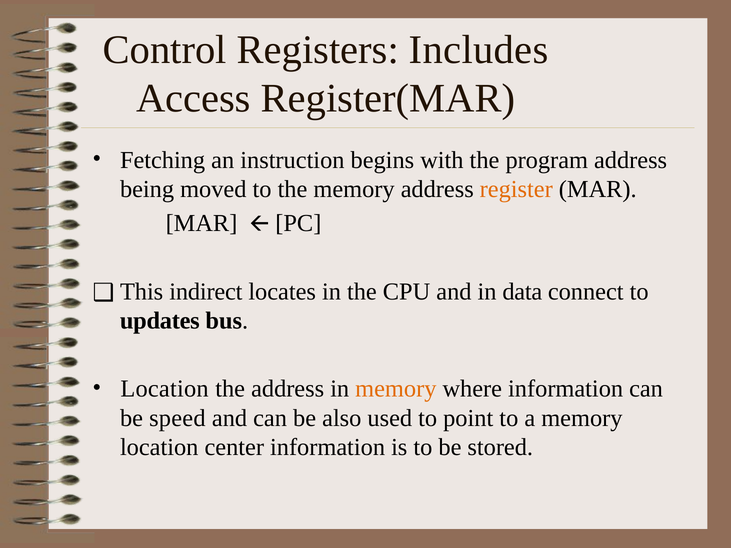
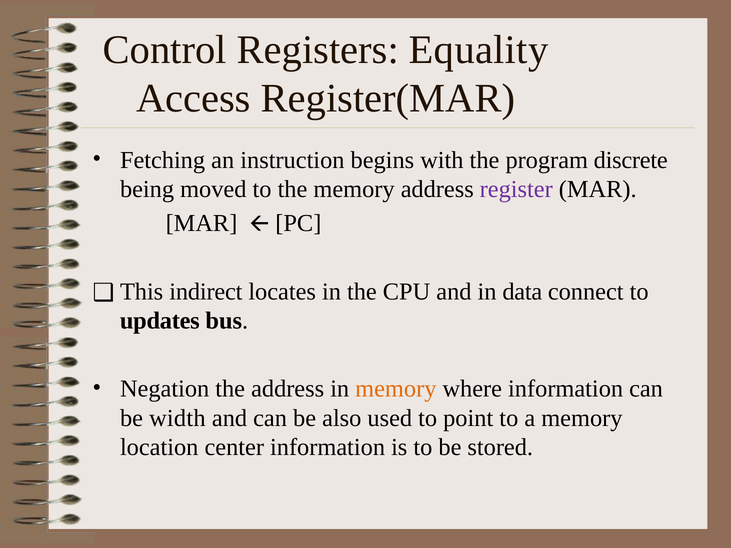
Includes: Includes -> Equality
program address: address -> discrete
register colour: orange -> purple
Location at (165, 389): Location -> Negation
speed: speed -> width
